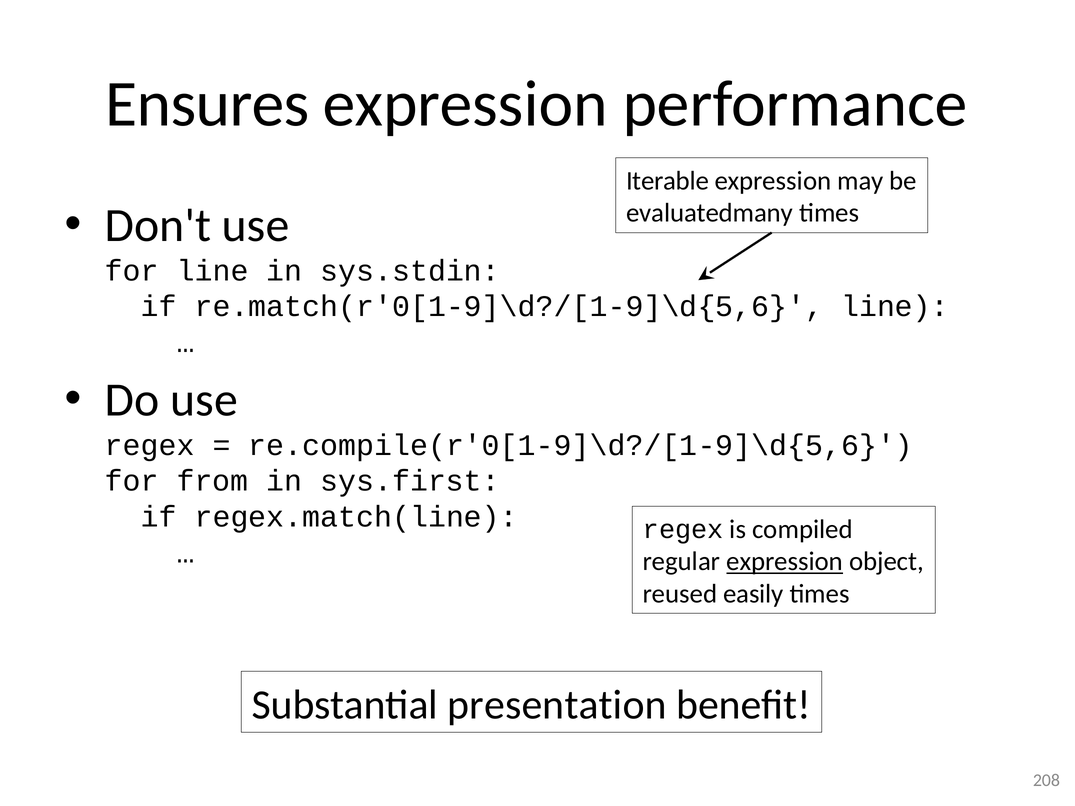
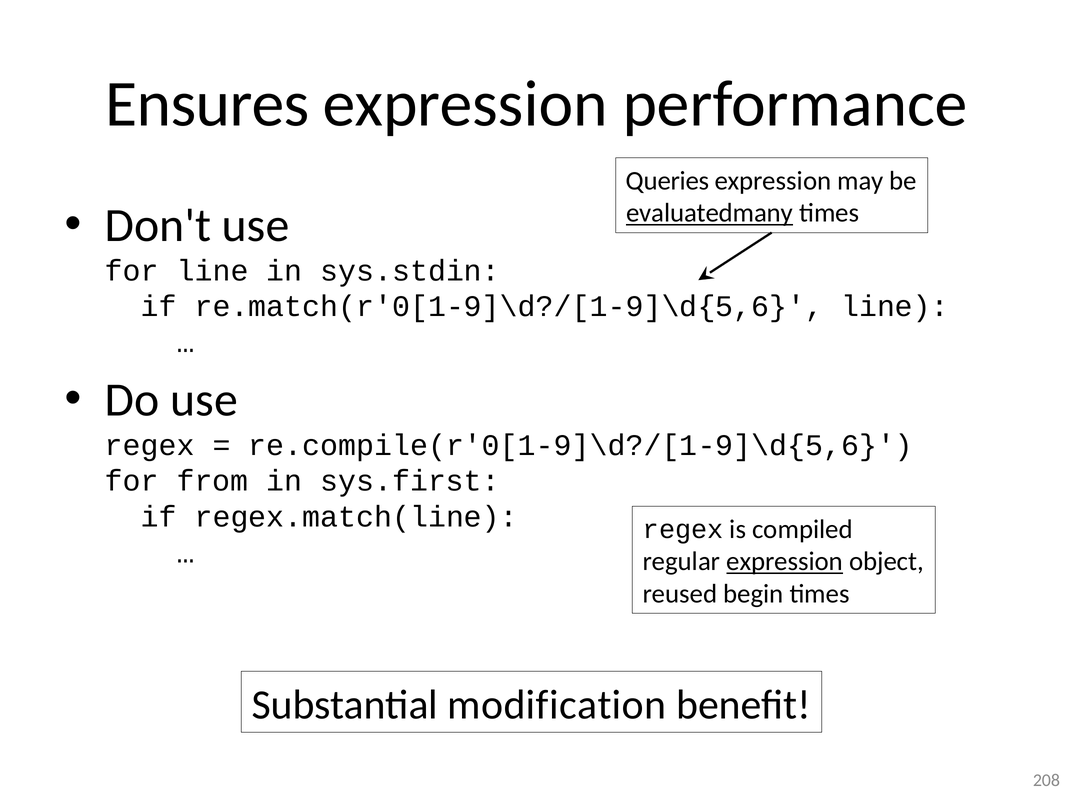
Iterable: Iterable -> Queries
evaluatedmany underline: none -> present
easily: easily -> begin
presentation: presentation -> modification
